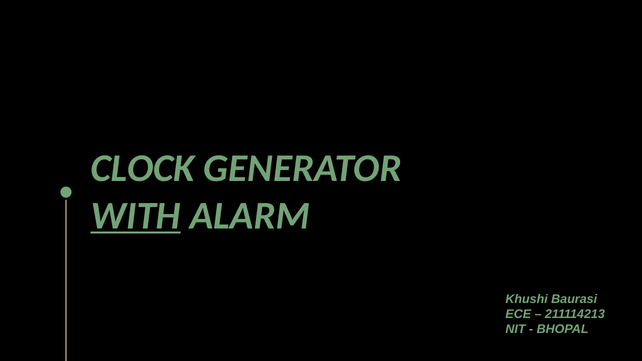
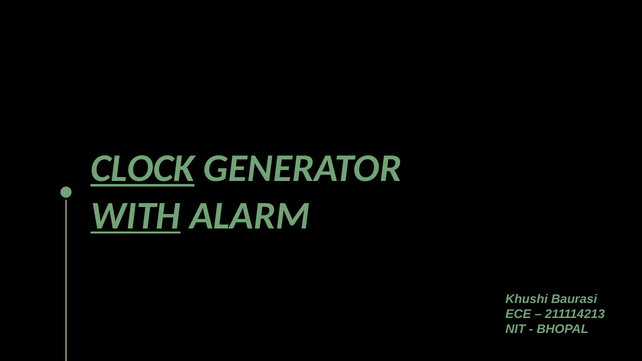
CLOCK underline: none -> present
